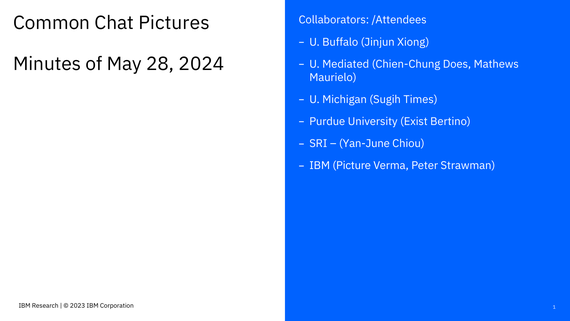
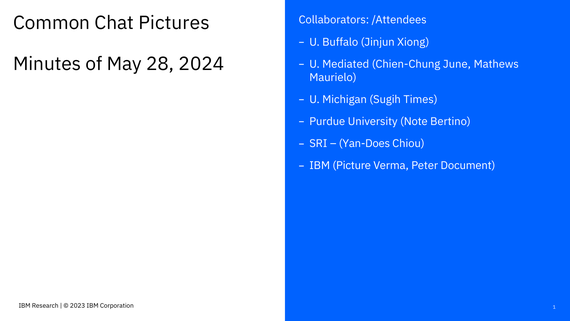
Does: Does -> June
Exist: Exist -> Note
Yan-June: Yan-June -> Yan-Does
Strawman: Strawman -> Document
